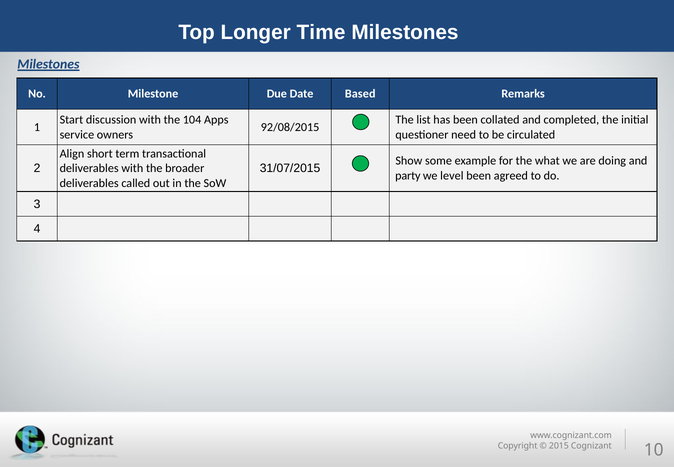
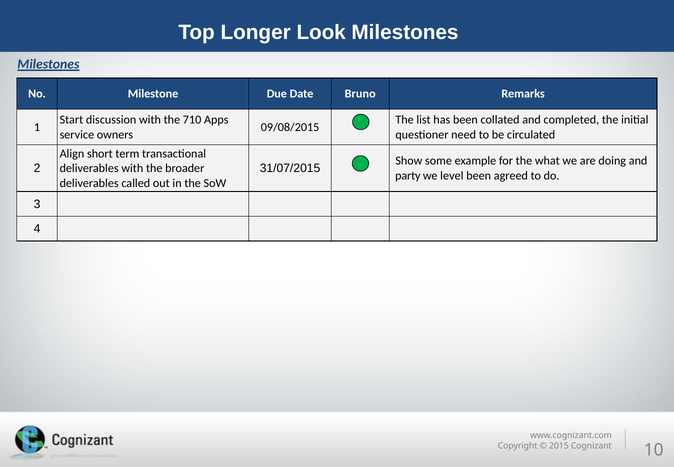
Time: Time -> Look
Based: Based -> Bruno
104: 104 -> 710
92/08/2015: 92/08/2015 -> 09/08/2015
